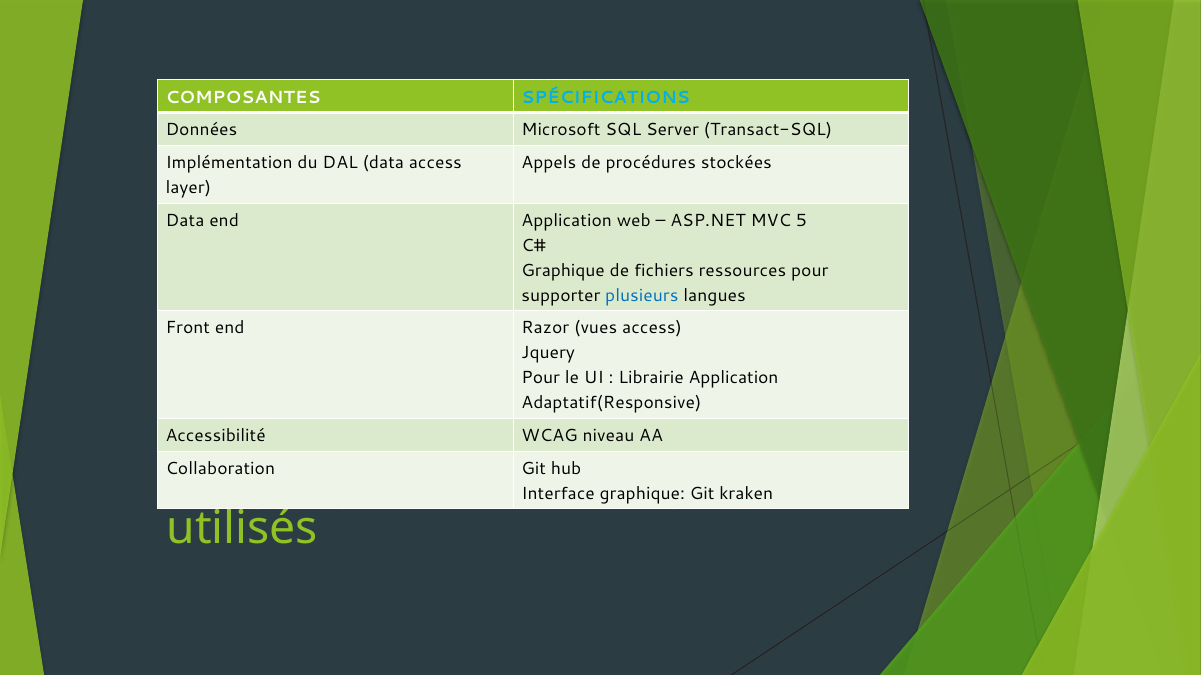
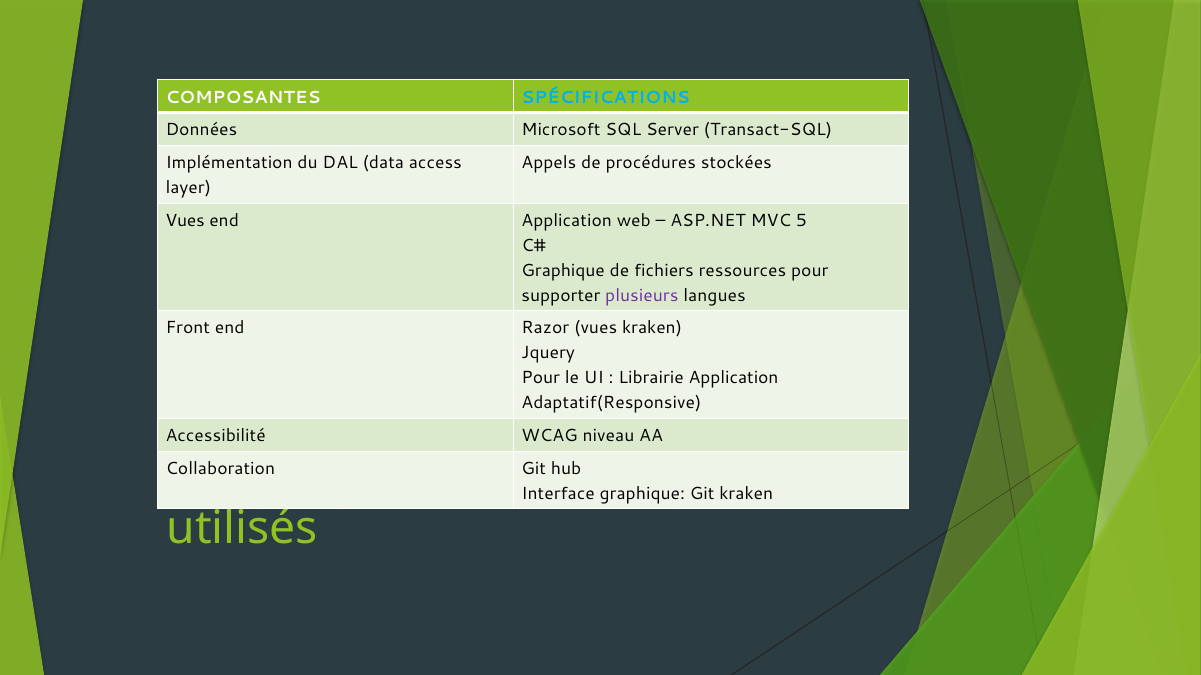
Data at (185, 221): Data -> Vues
plusieurs colour: blue -> purple
vues access: access -> kraken
